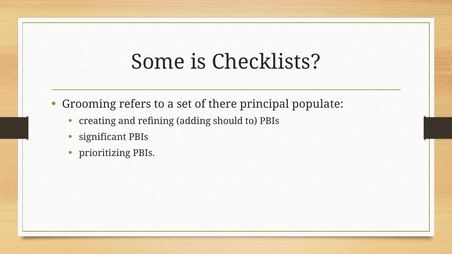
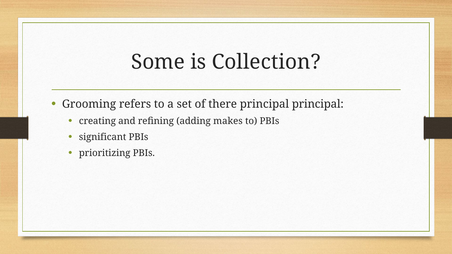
Checklists: Checklists -> Collection
principal populate: populate -> principal
should: should -> makes
